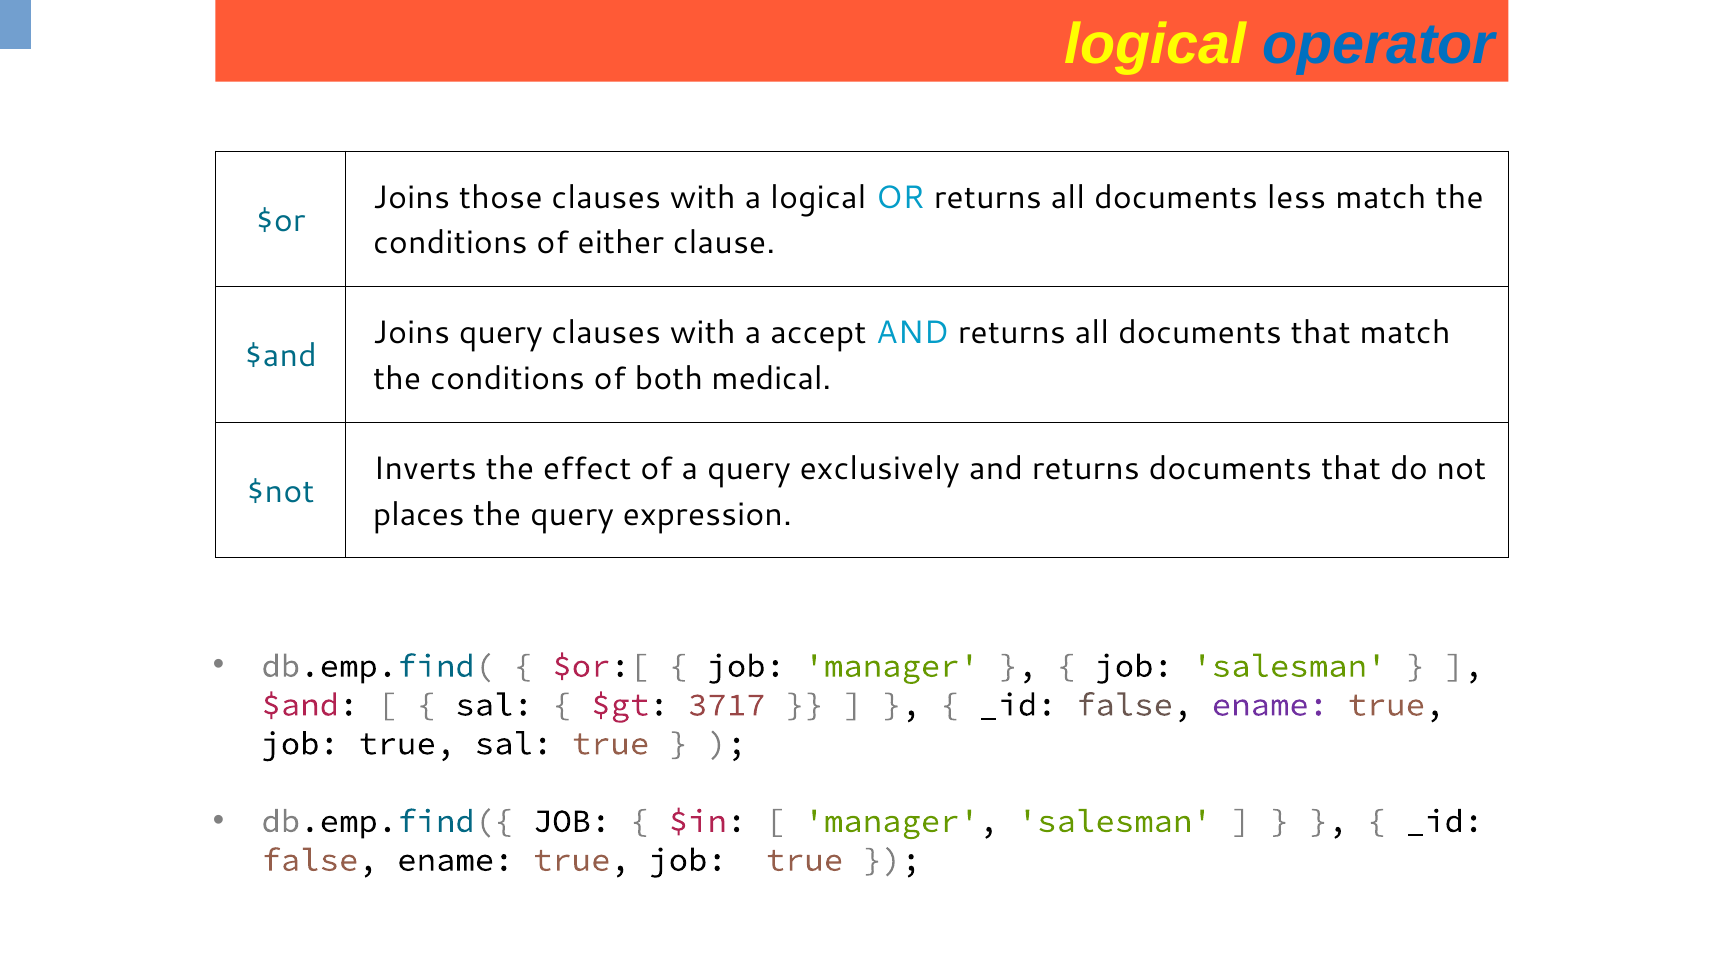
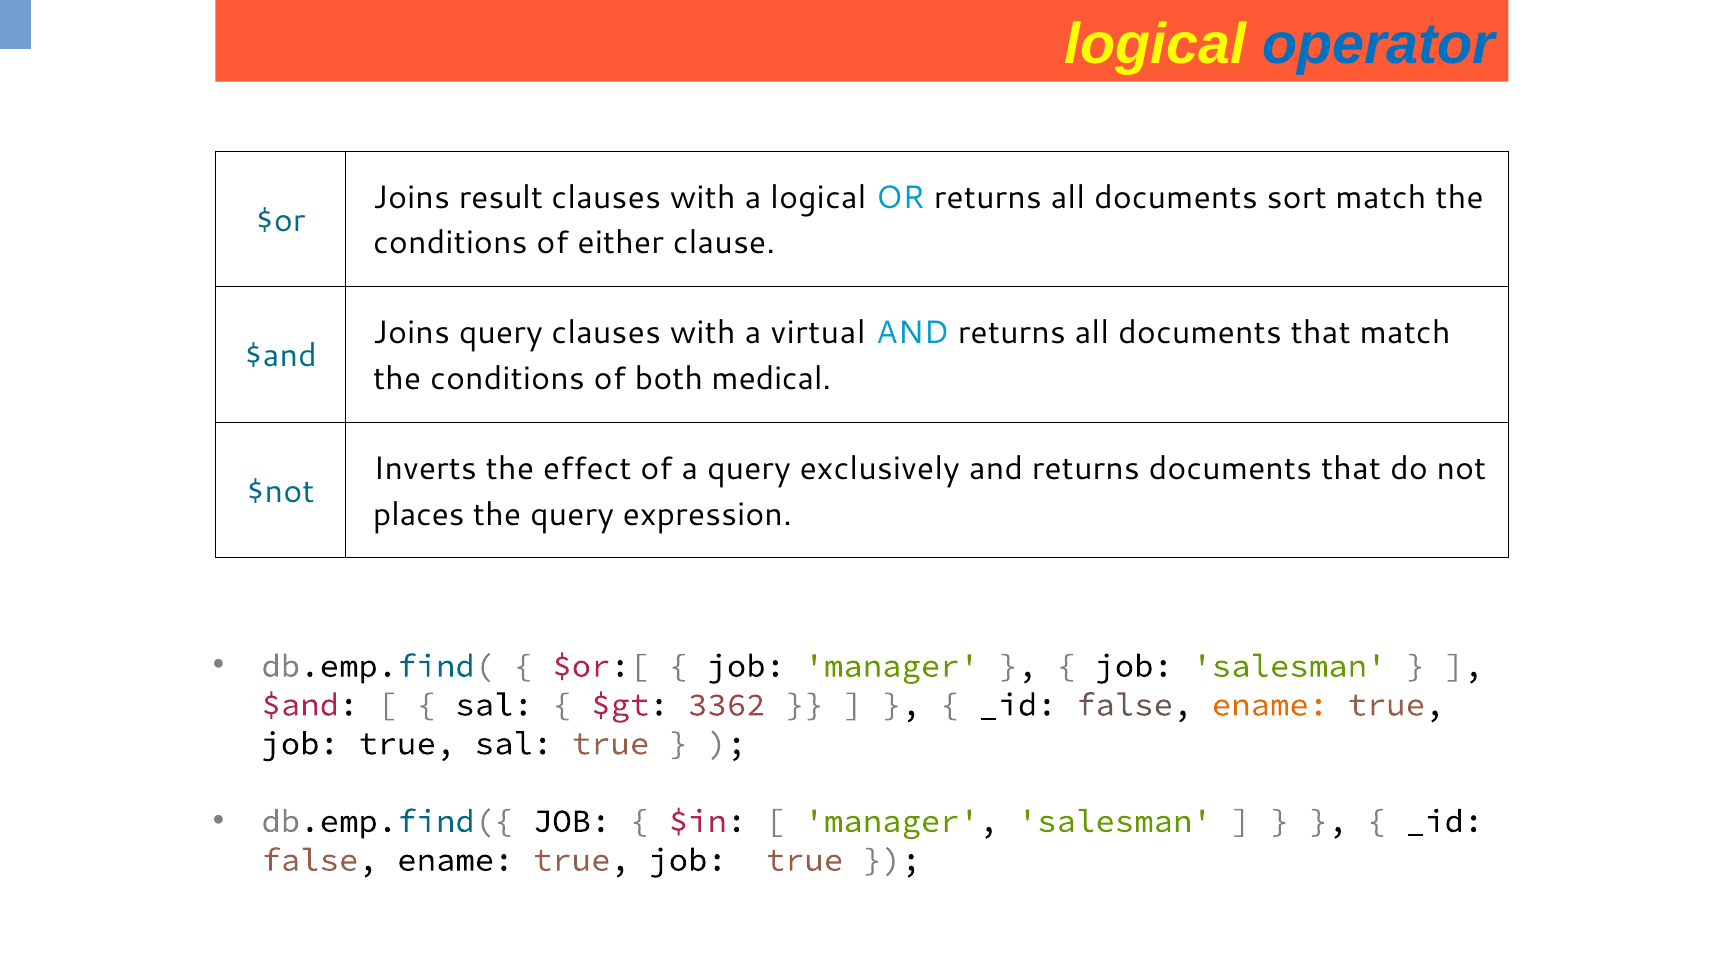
those: those -> result
less: less -> sort
accept: accept -> virtual
3717: 3717 -> 3362
ename at (1270, 705) colour: purple -> orange
